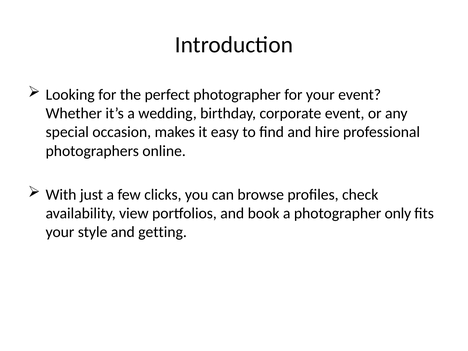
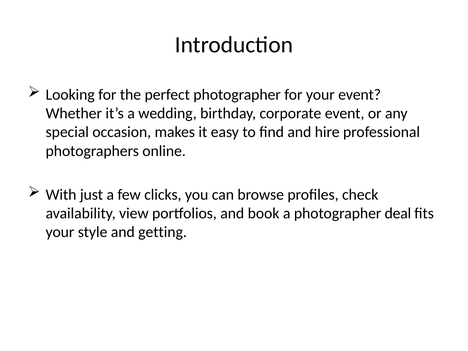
only: only -> deal
